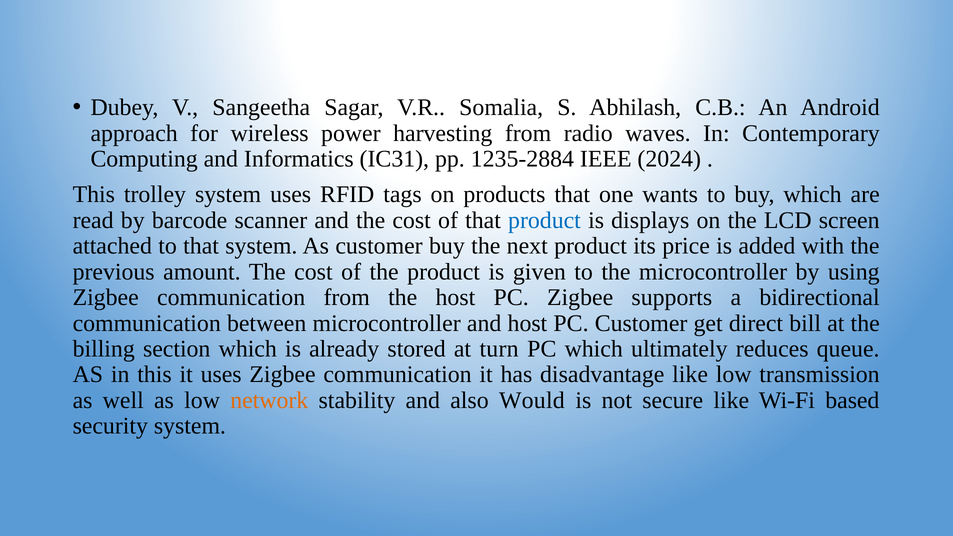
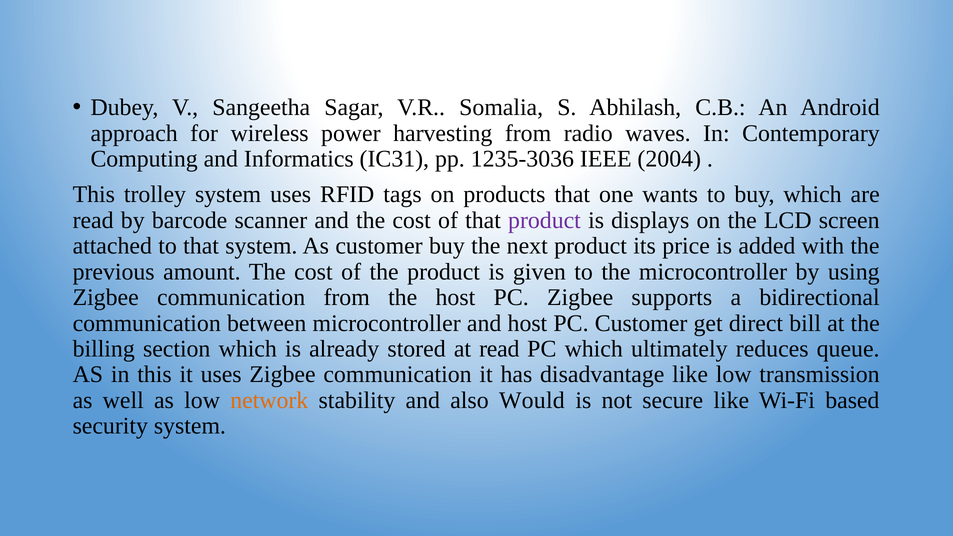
1235-2884: 1235-2884 -> 1235-3036
2024: 2024 -> 2004
product at (544, 220) colour: blue -> purple
at turn: turn -> read
